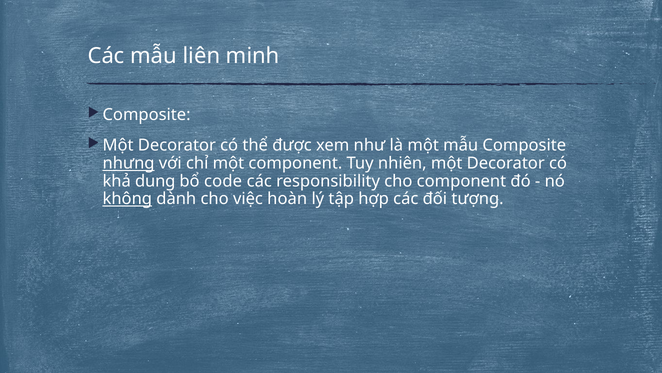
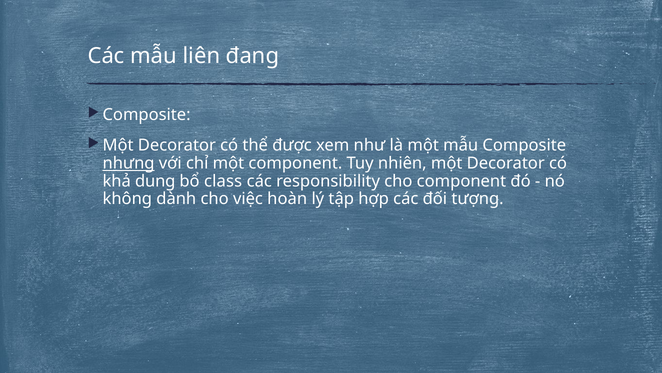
minh: minh -> đang
code: code -> class
không underline: present -> none
